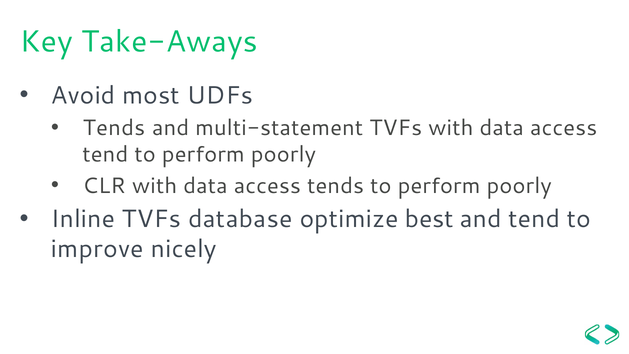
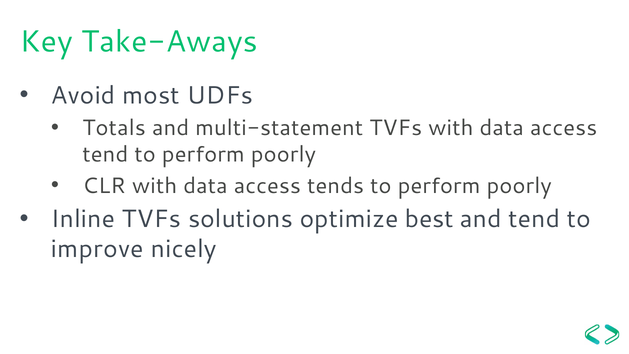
Tends at (114, 128): Tends -> Totals
database: database -> solutions
